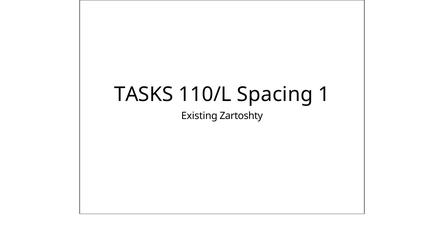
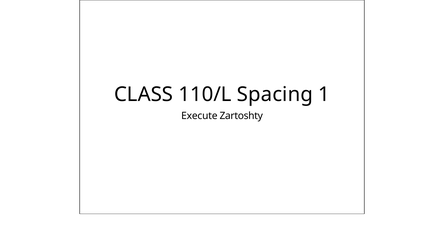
TASKS: TASKS -> CLASS
Existing: Existing -> Execute
